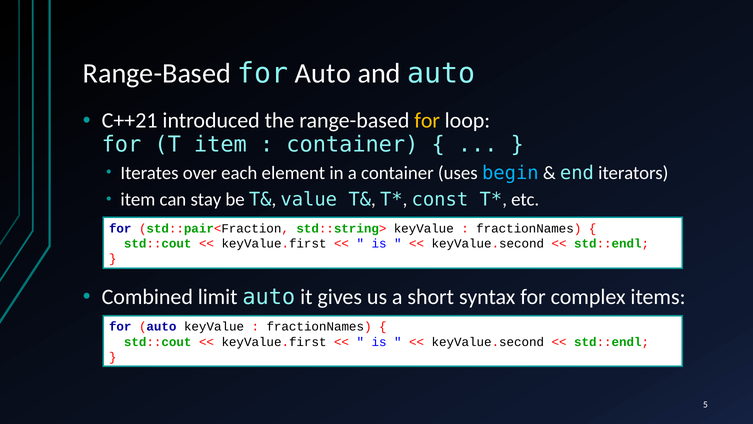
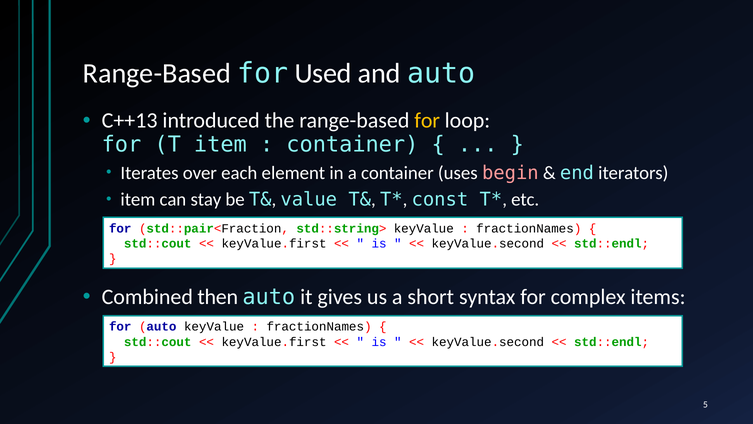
Range-Based for Auto: Auto -> Used
C++21: C++21 -> C++13
begin colour: light blue -> pink
limit: limit -> then
